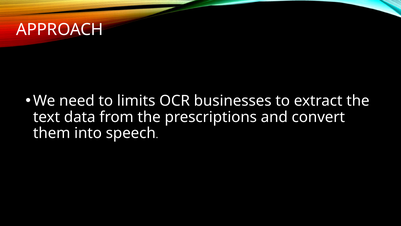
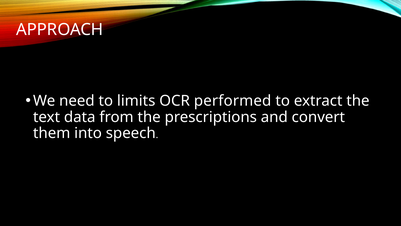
businesses: businesses -> performed
